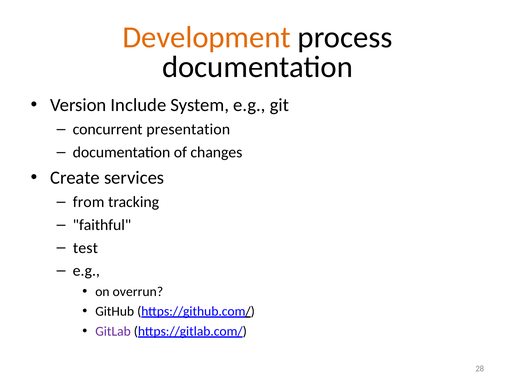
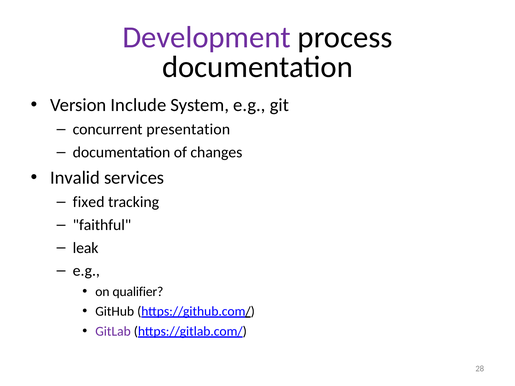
Development colour: orange -> purple
Create: Create -> Invalid
from: from -> fixed
test: test -> leak
overrun: overrun -> qualifier
